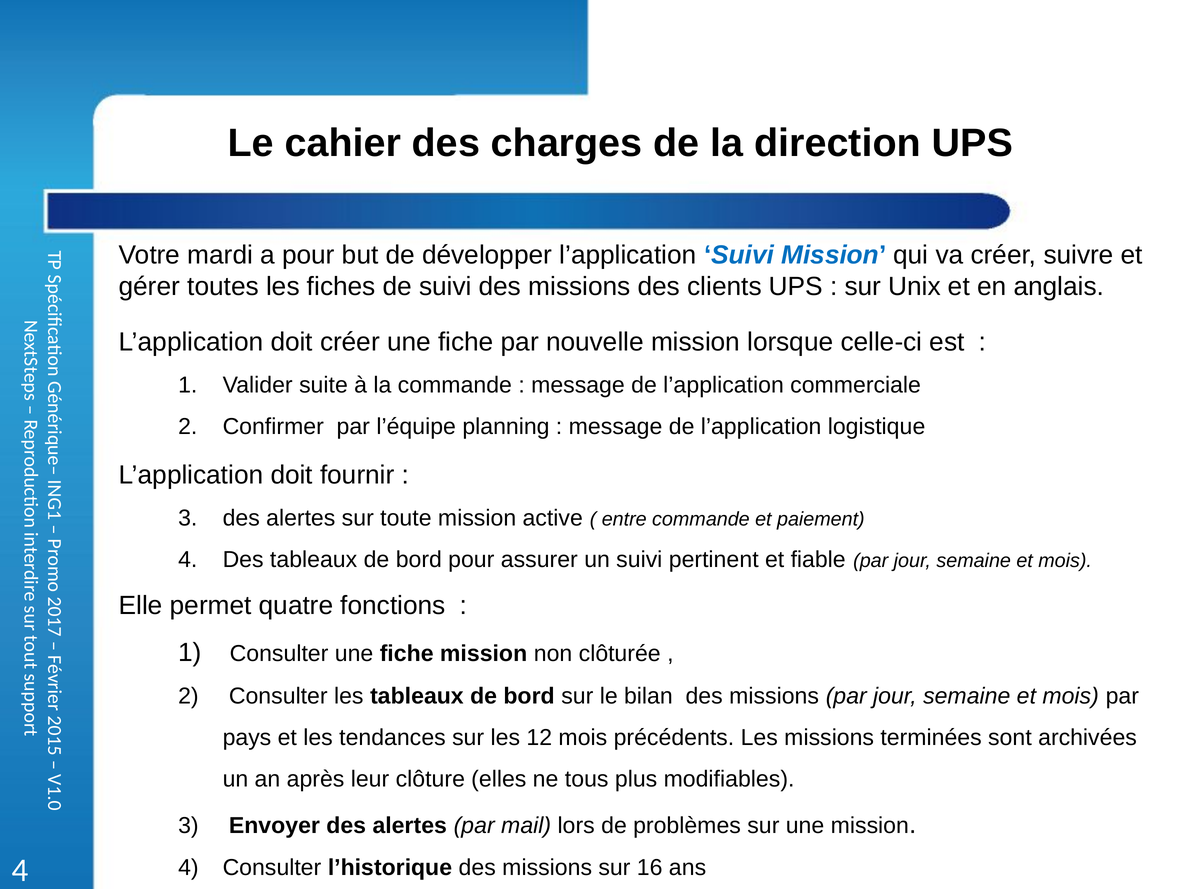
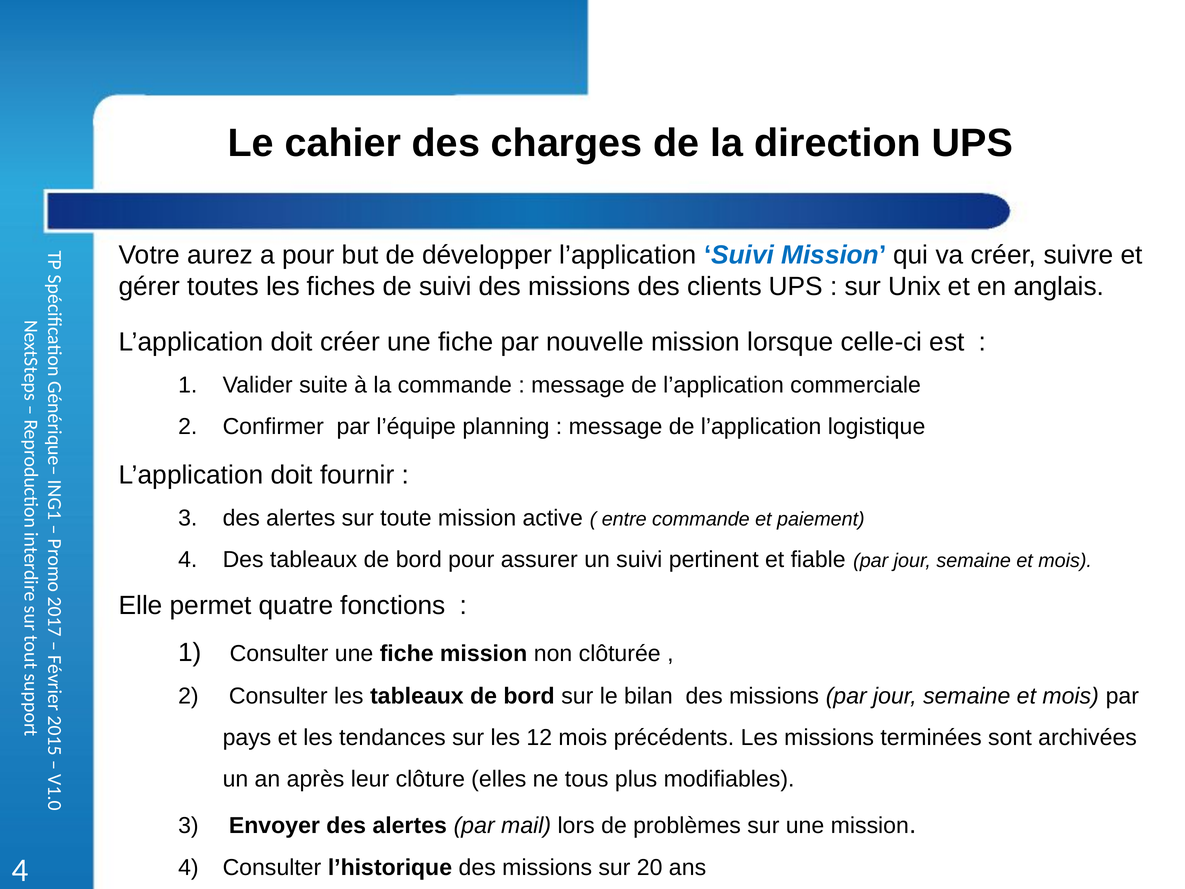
mardi: mardi -> aurez
16: 16 -> 20
